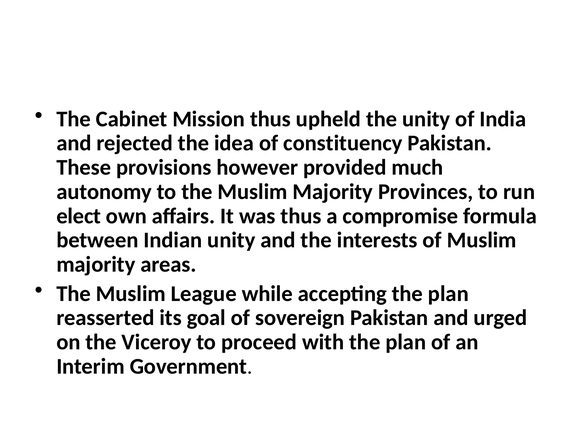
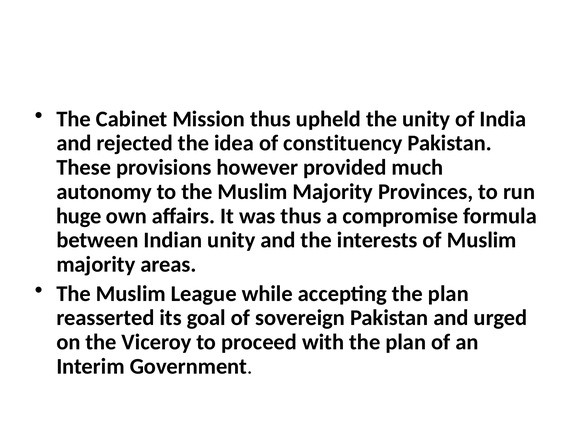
elect: elect -> huge
